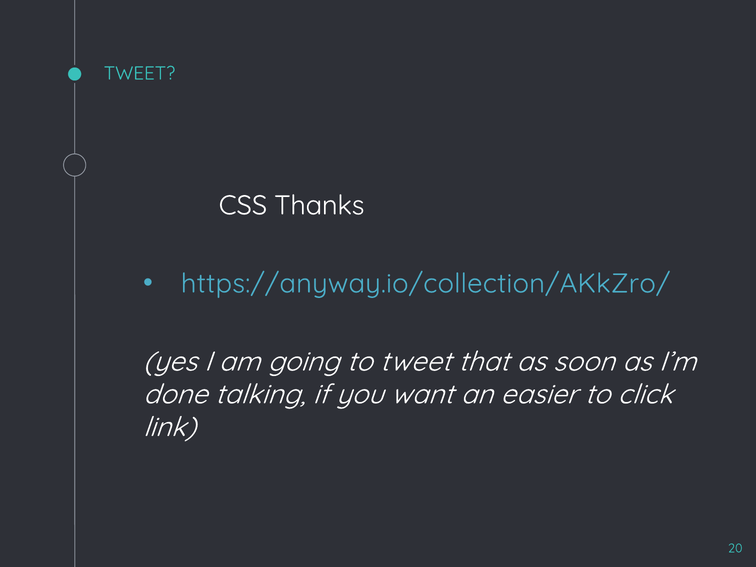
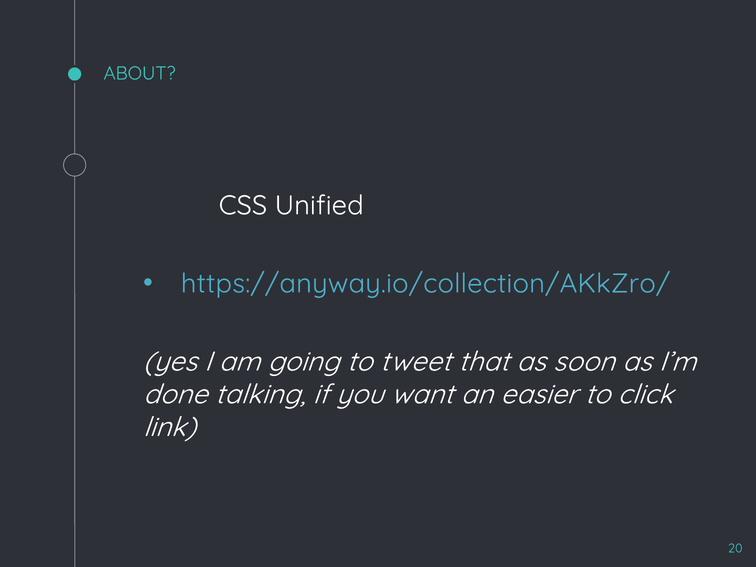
TWEET at (139, 73): TWEET -> ABOUT
Thanks: Thanks -> Unified
